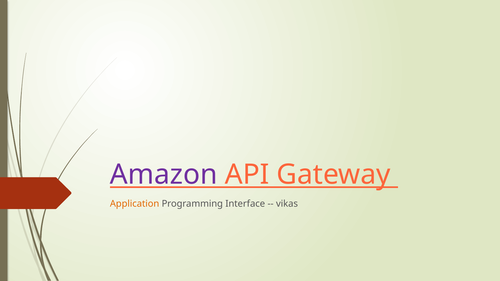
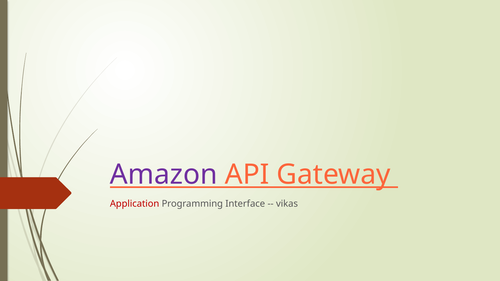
Application colour: orange -> red
